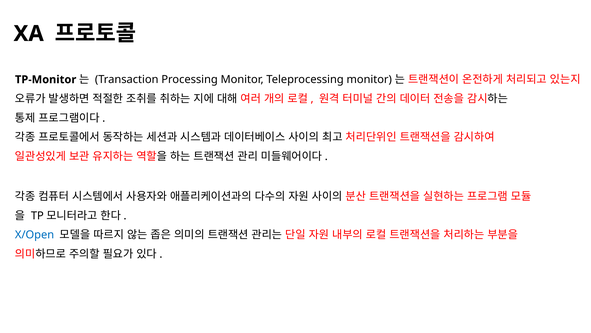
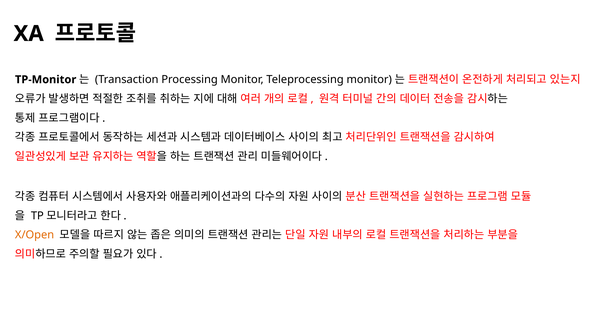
X/Open colour: blue -> orange
